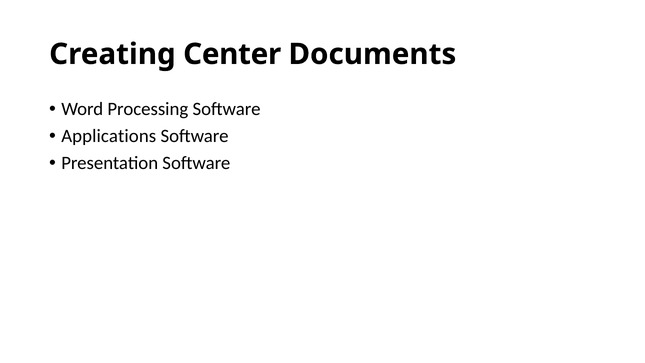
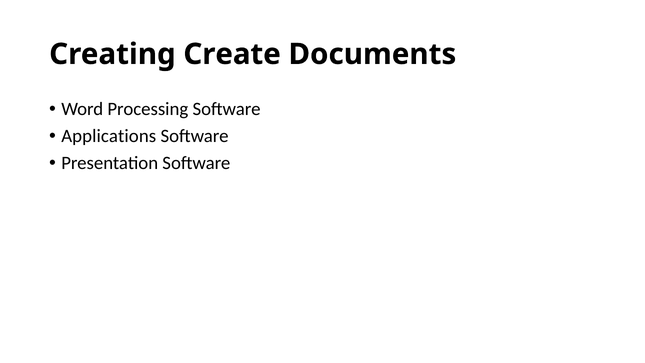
Center: Center -> Create
